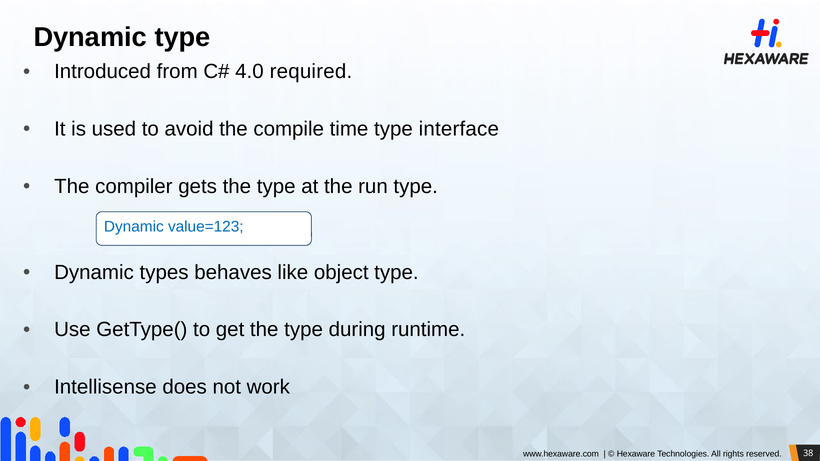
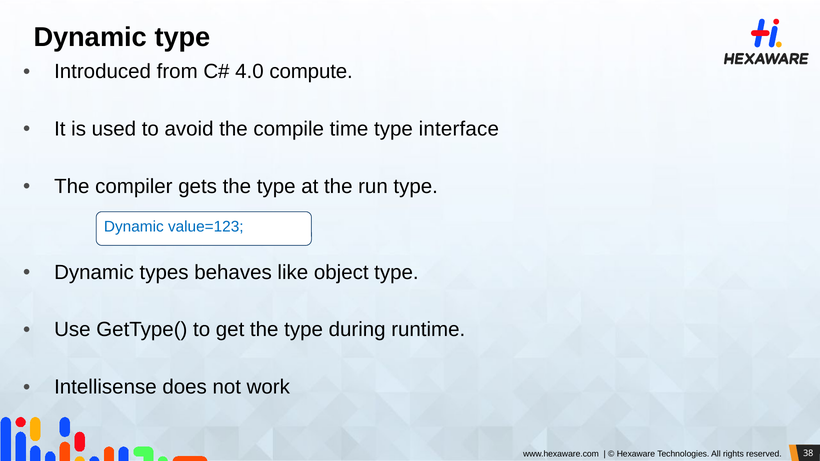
required: required -> compute
